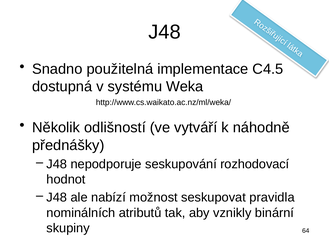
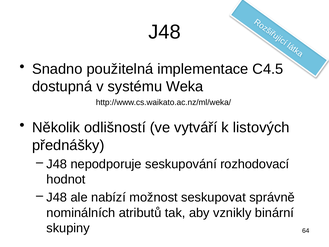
náhodně: náhodně -> listových
pravidla: pravidla -> správně
